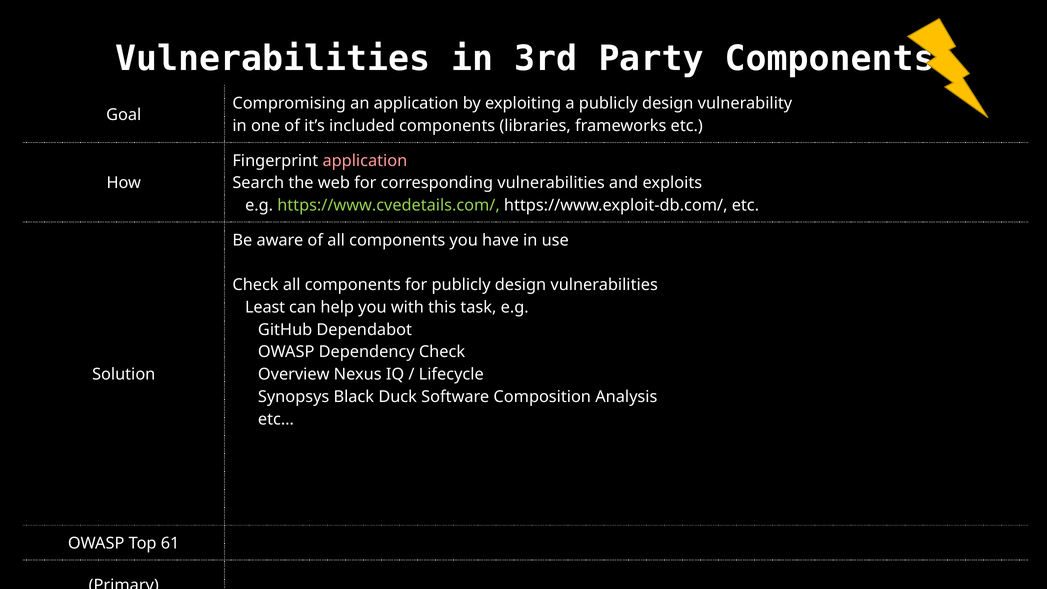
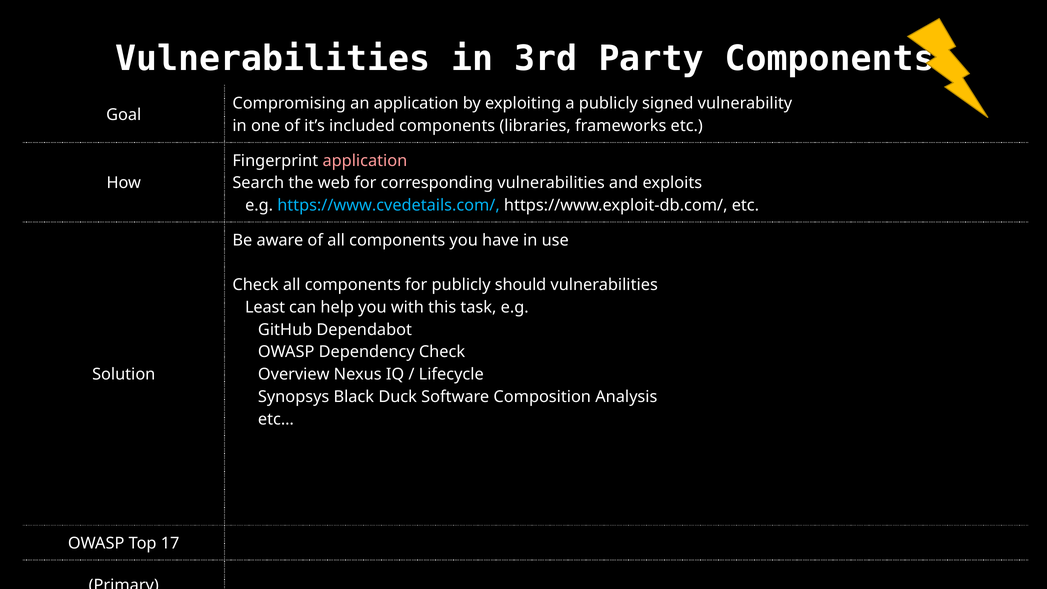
a publicly design: design -> signed
https://www.cvedetails.com/ colour: light green -> light blue
for publicly design: design -> should
61: 61 -> 17
